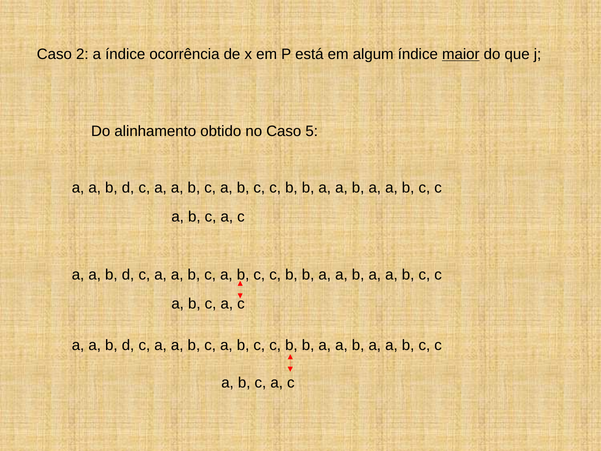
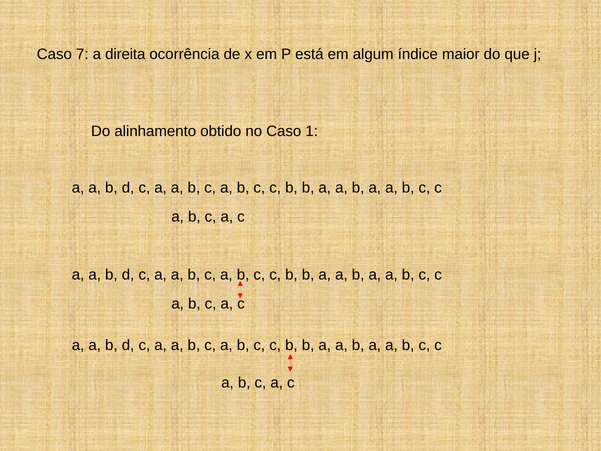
2: 2 -> 7
a índice: índice -> direita
maior underline: present -> none
5: 5 -> 1
